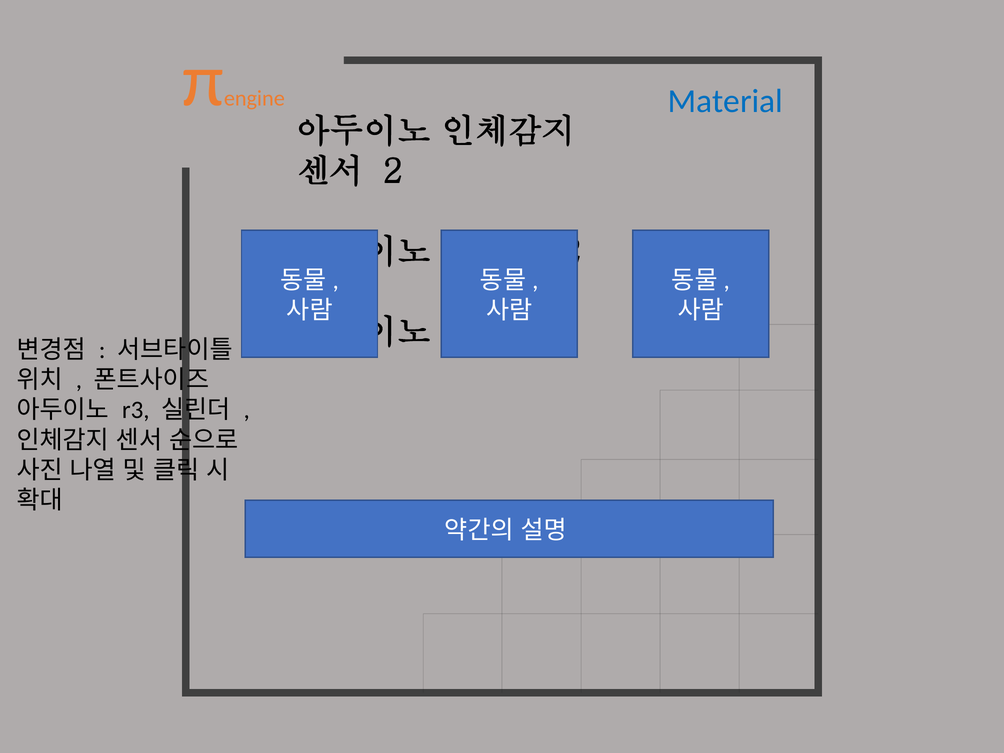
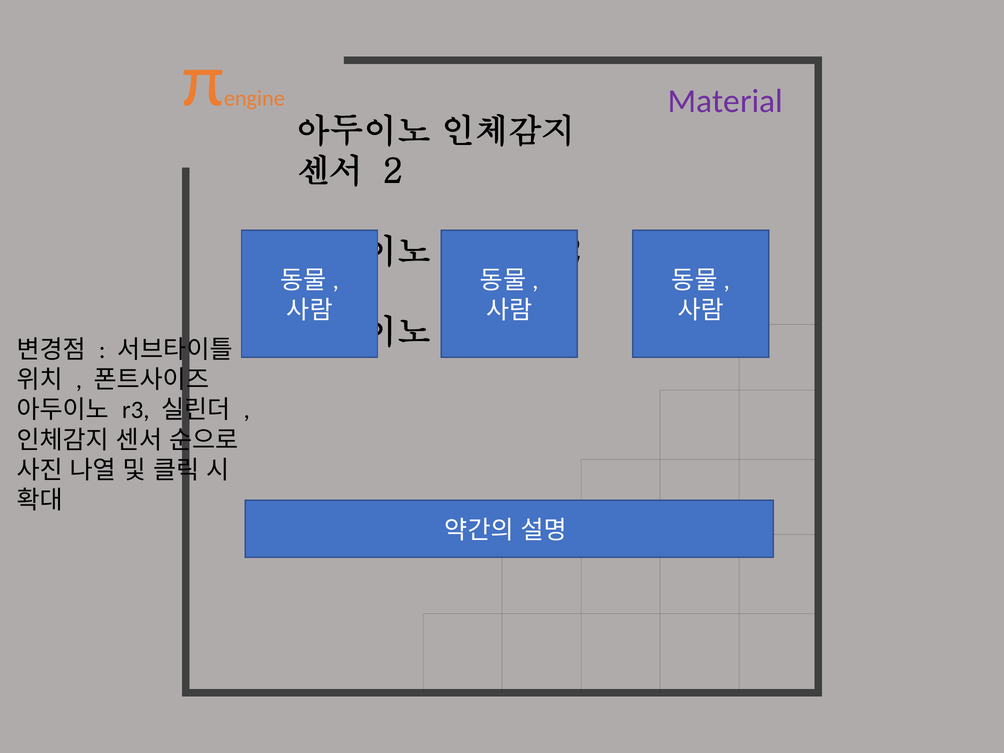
Material colour: blue -> purple
